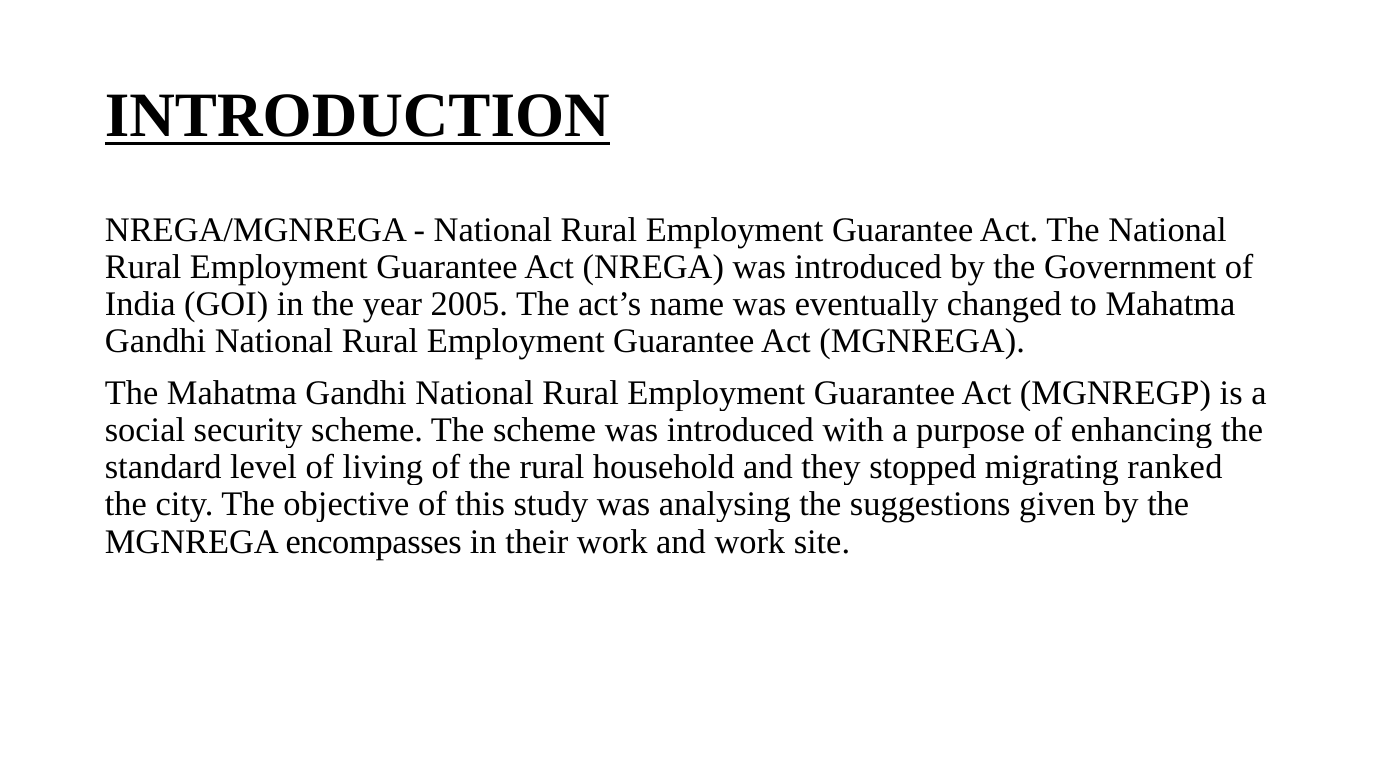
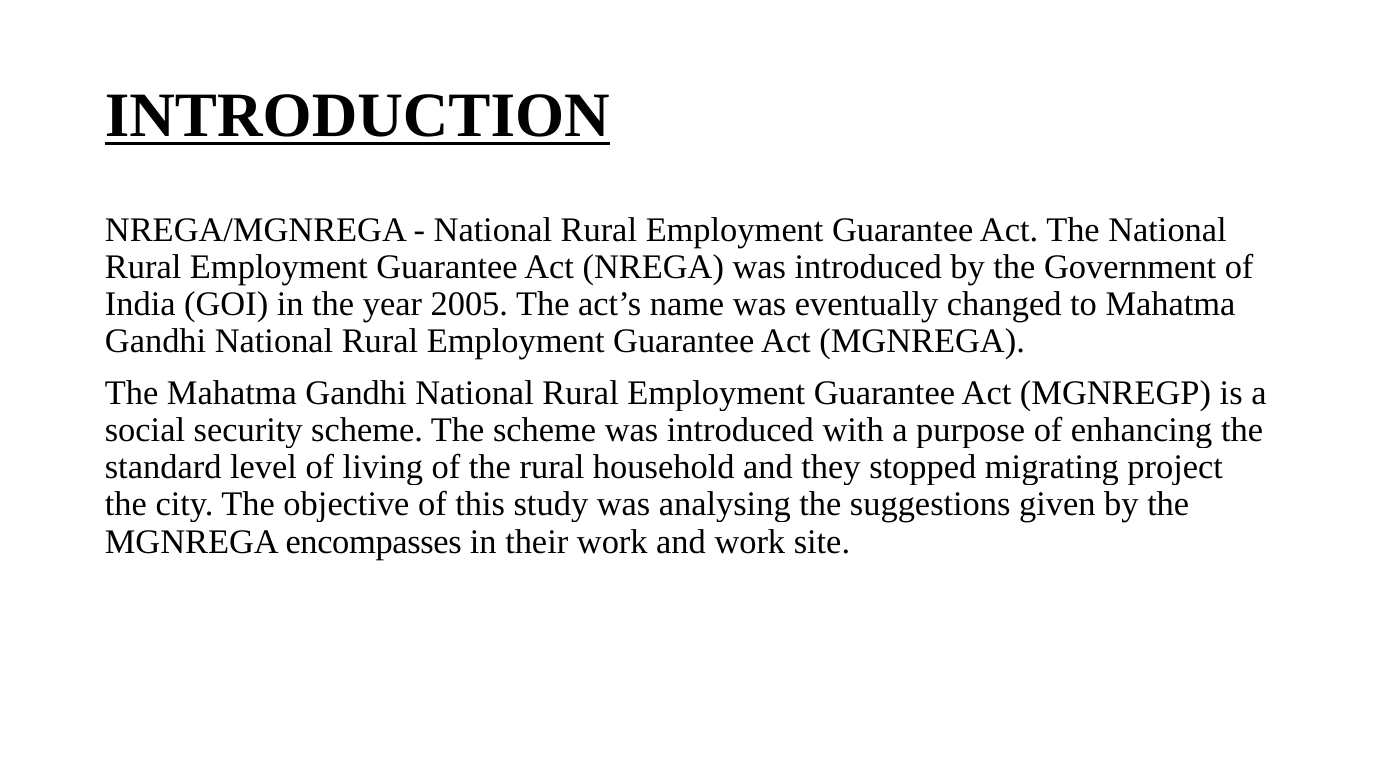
ranked: ranked -> project
